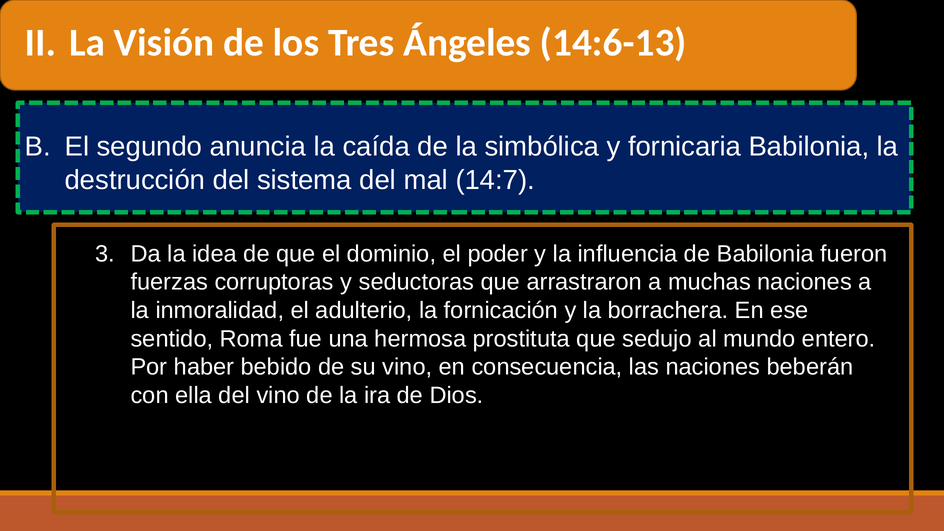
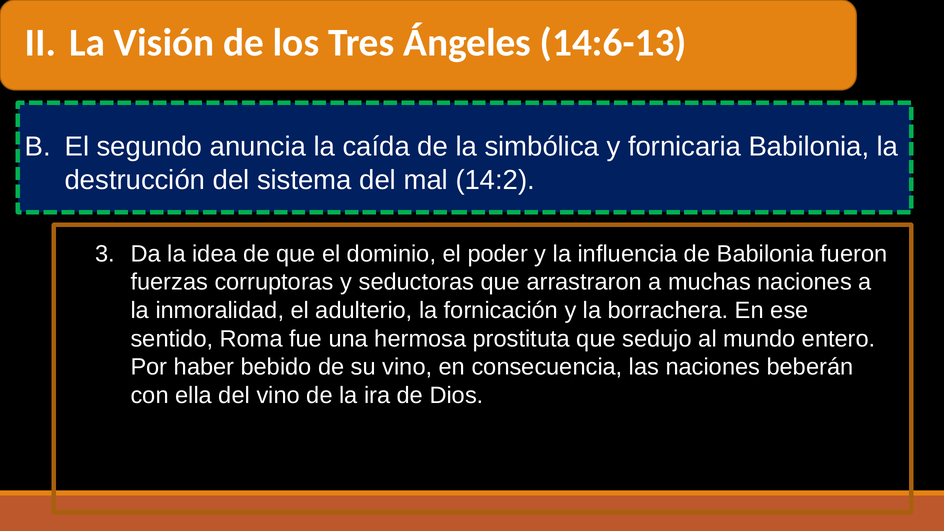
14:7: 14:7 -> 14:2
